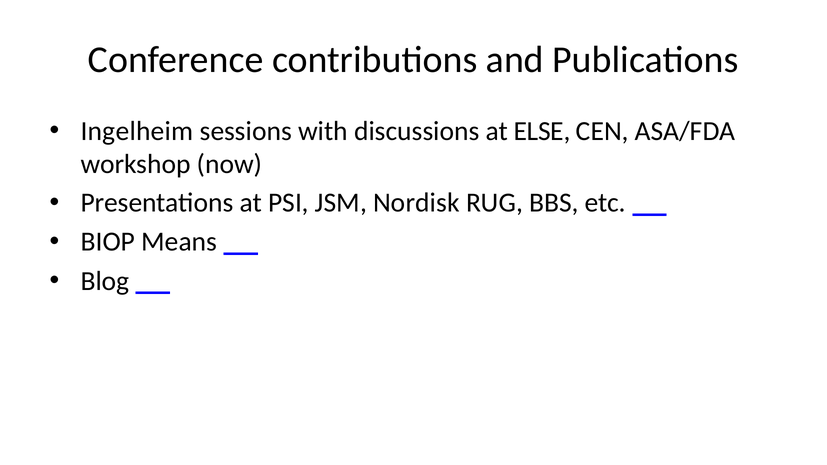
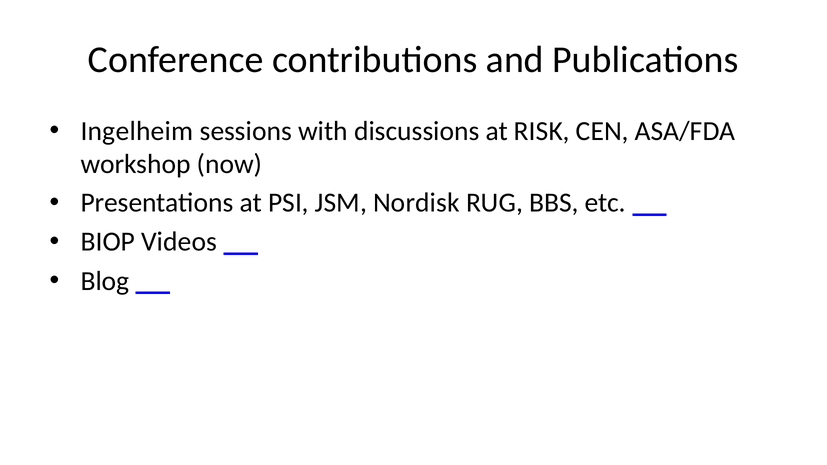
ELSE: ELSE -> RISK
Means: Means -> Videos
